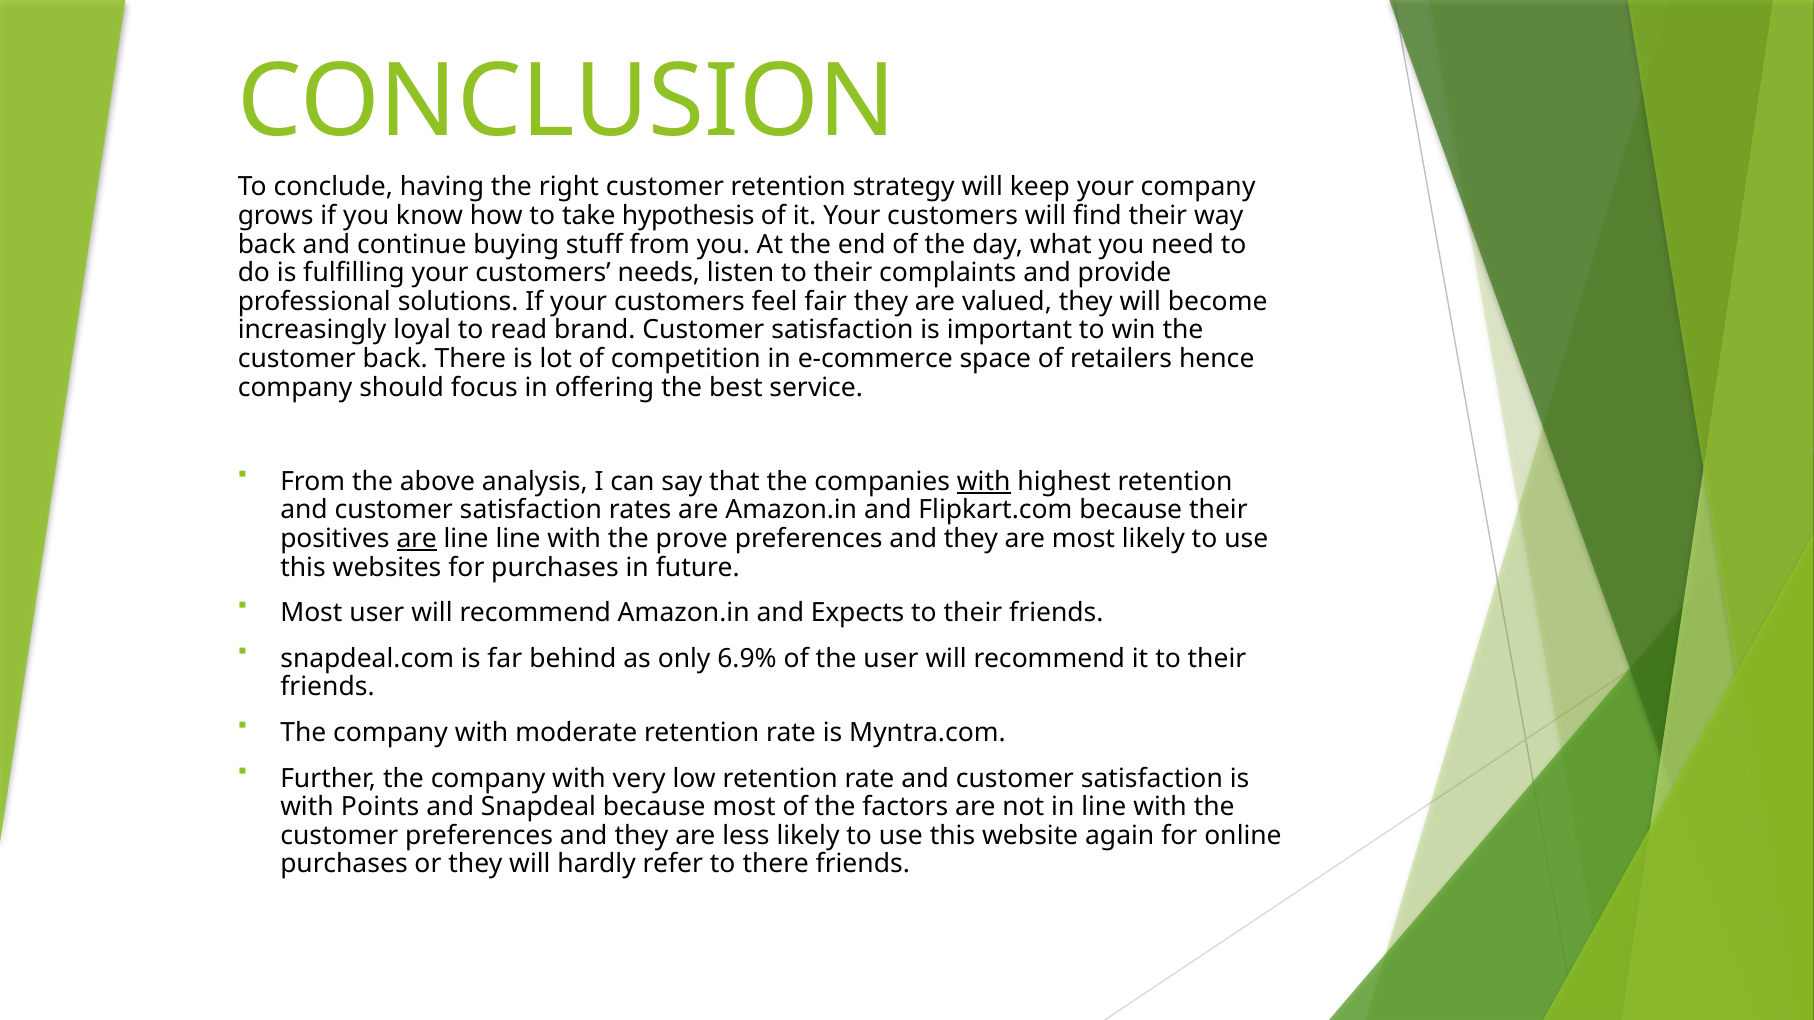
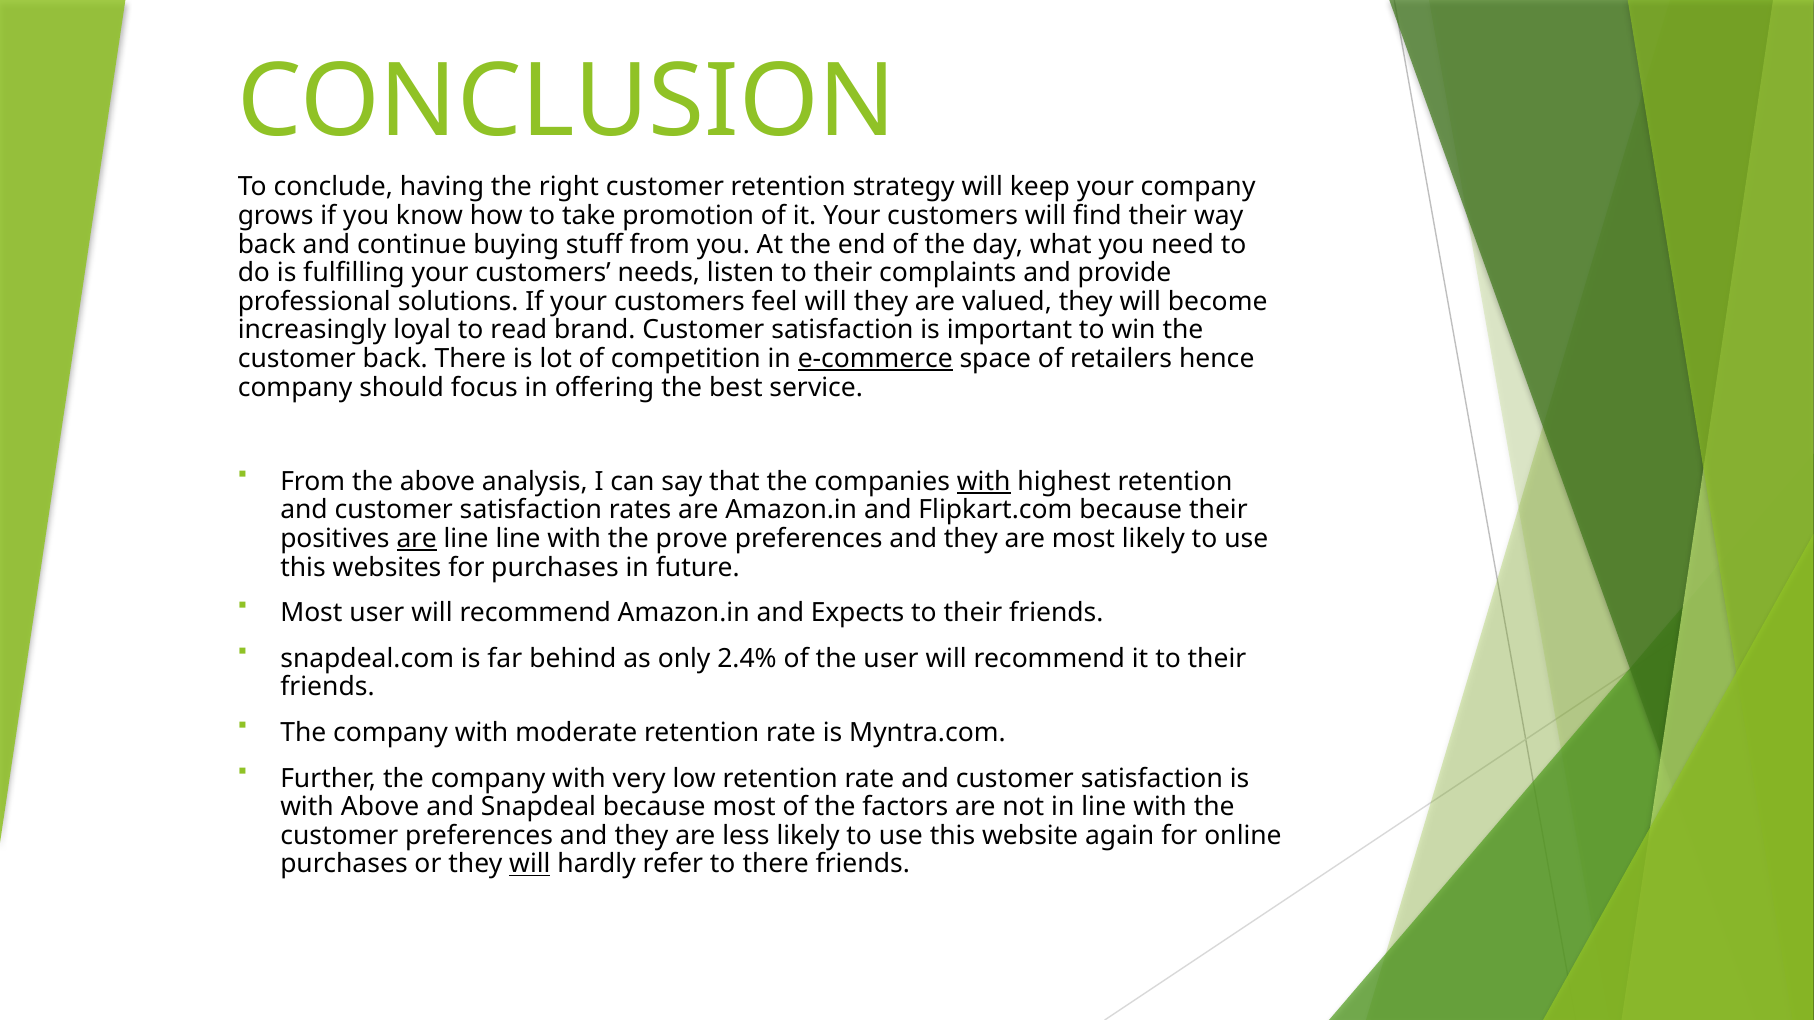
hypothesis: hypothesis -> promotion
feel fair: fair -> will
e-commerce underline: none -> present
6.9%: 6.9% -> 2.4%
with Points: Points -> Above
will at (530, 864) underline: none -> present
